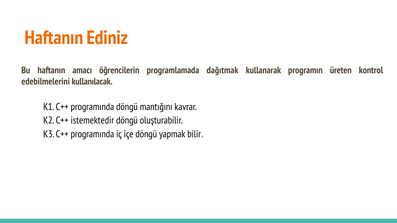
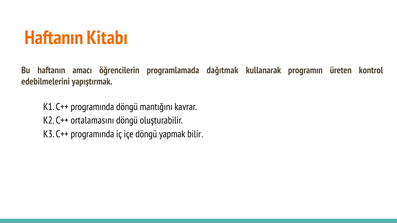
Ediniz: Ediniz -> Kitabı
kullanılacak: kullanılacak -> yapıştırmak
istemektedir: istemektedir -> ortalamasını
